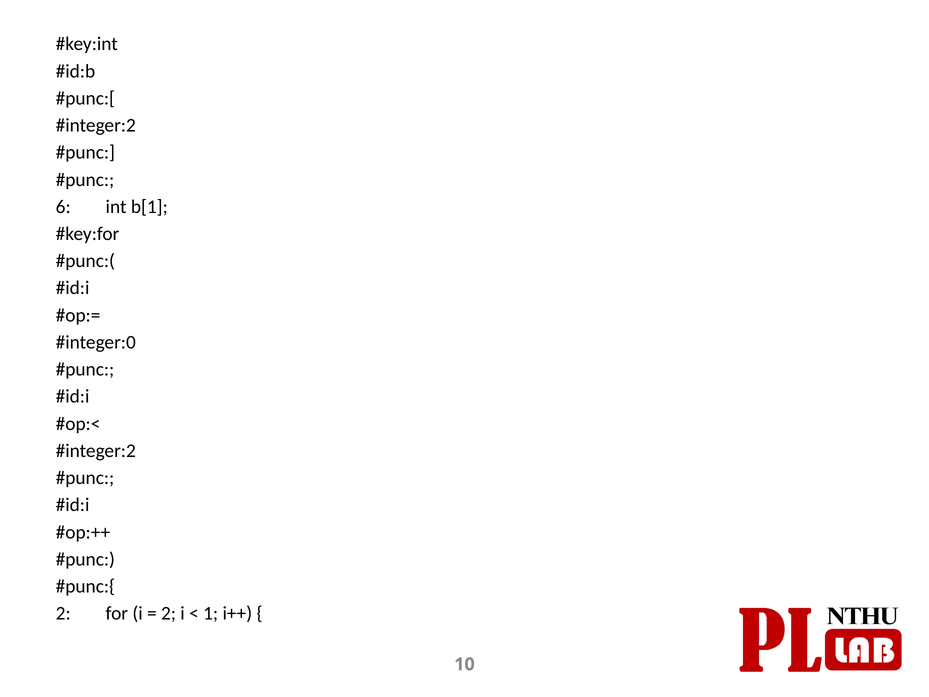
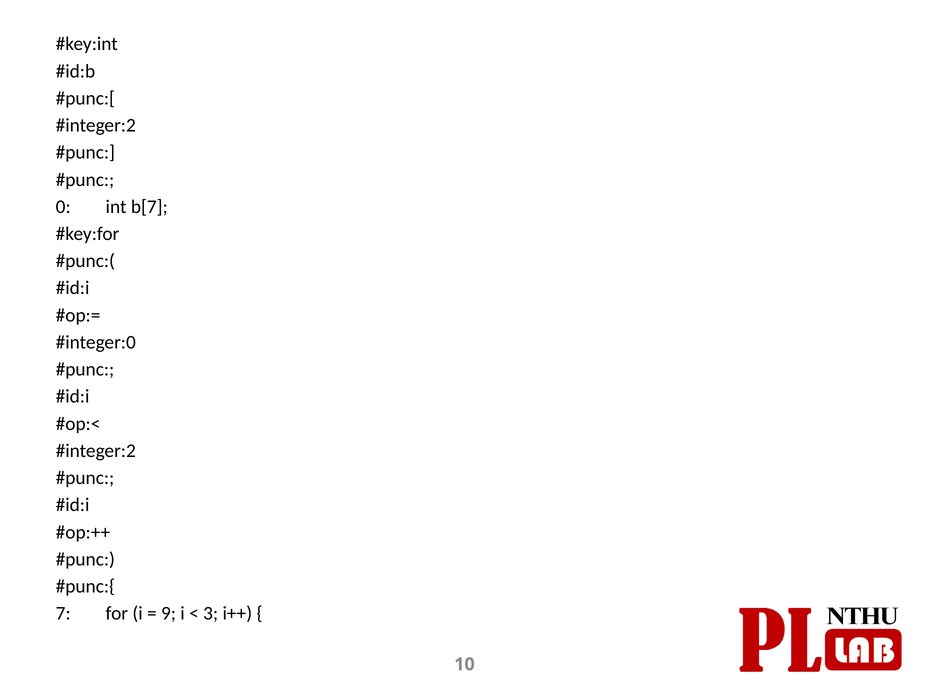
6: 6 -> 0
b[1: b[1 -> b[7
2 at (63, 613): 2 -> 7
2 at (169, 613): 2 -> 9
1: 1 -> 3
